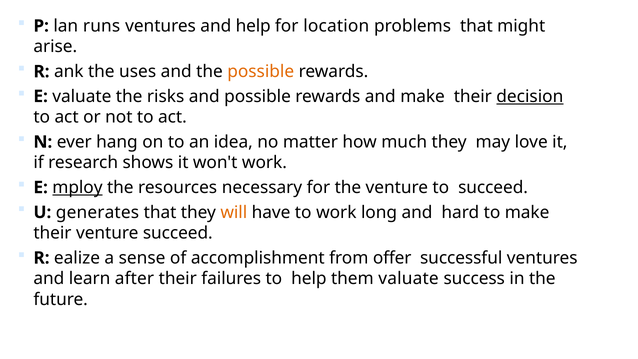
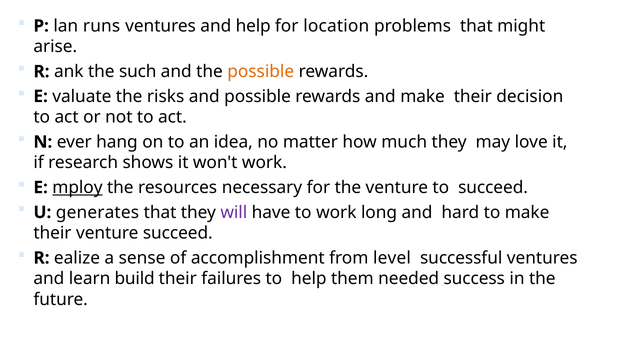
uses: uses -> such
decision underline: present -> none
will colour: orange -> purple
offer: offer -> level
after: after -> build
them valuate: valuate -> needed
